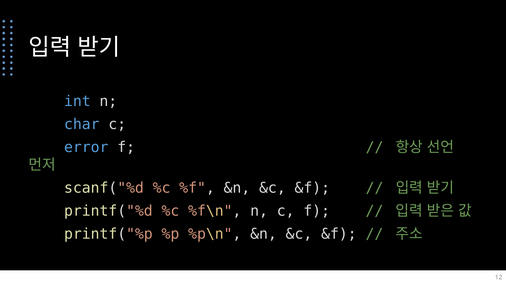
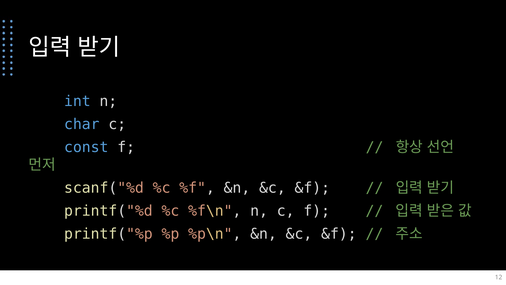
error: error -> const
